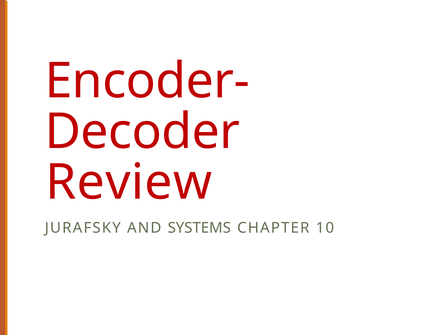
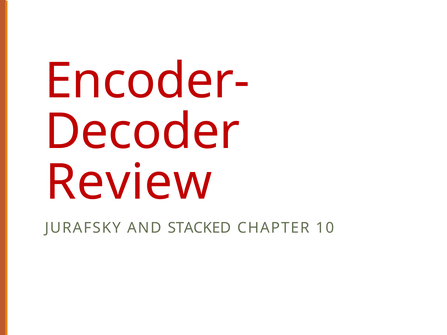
SYSTEMS: SYSTEMS -> STACKED
